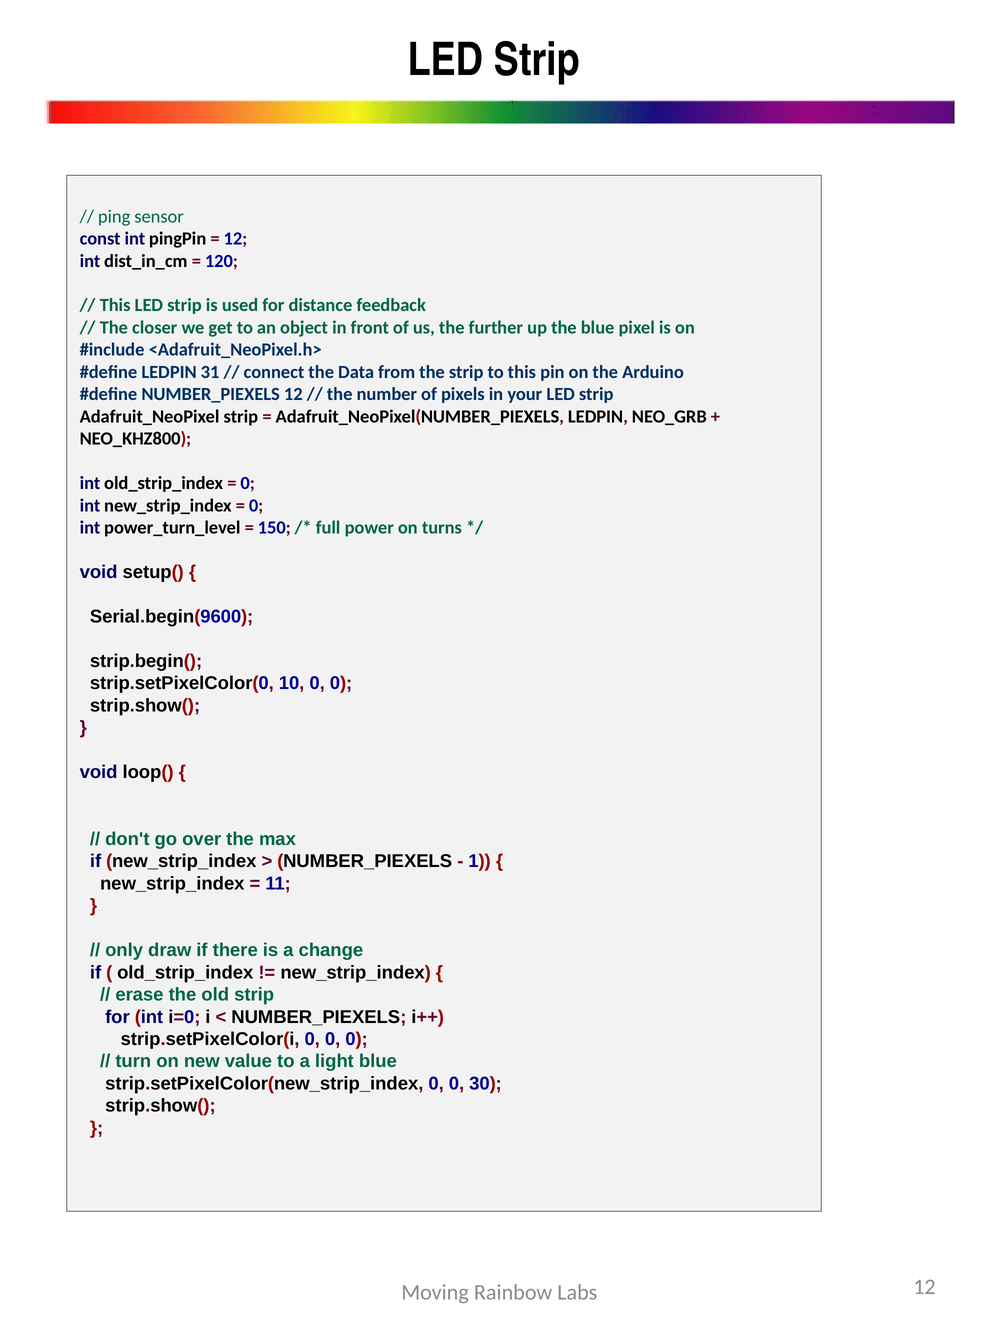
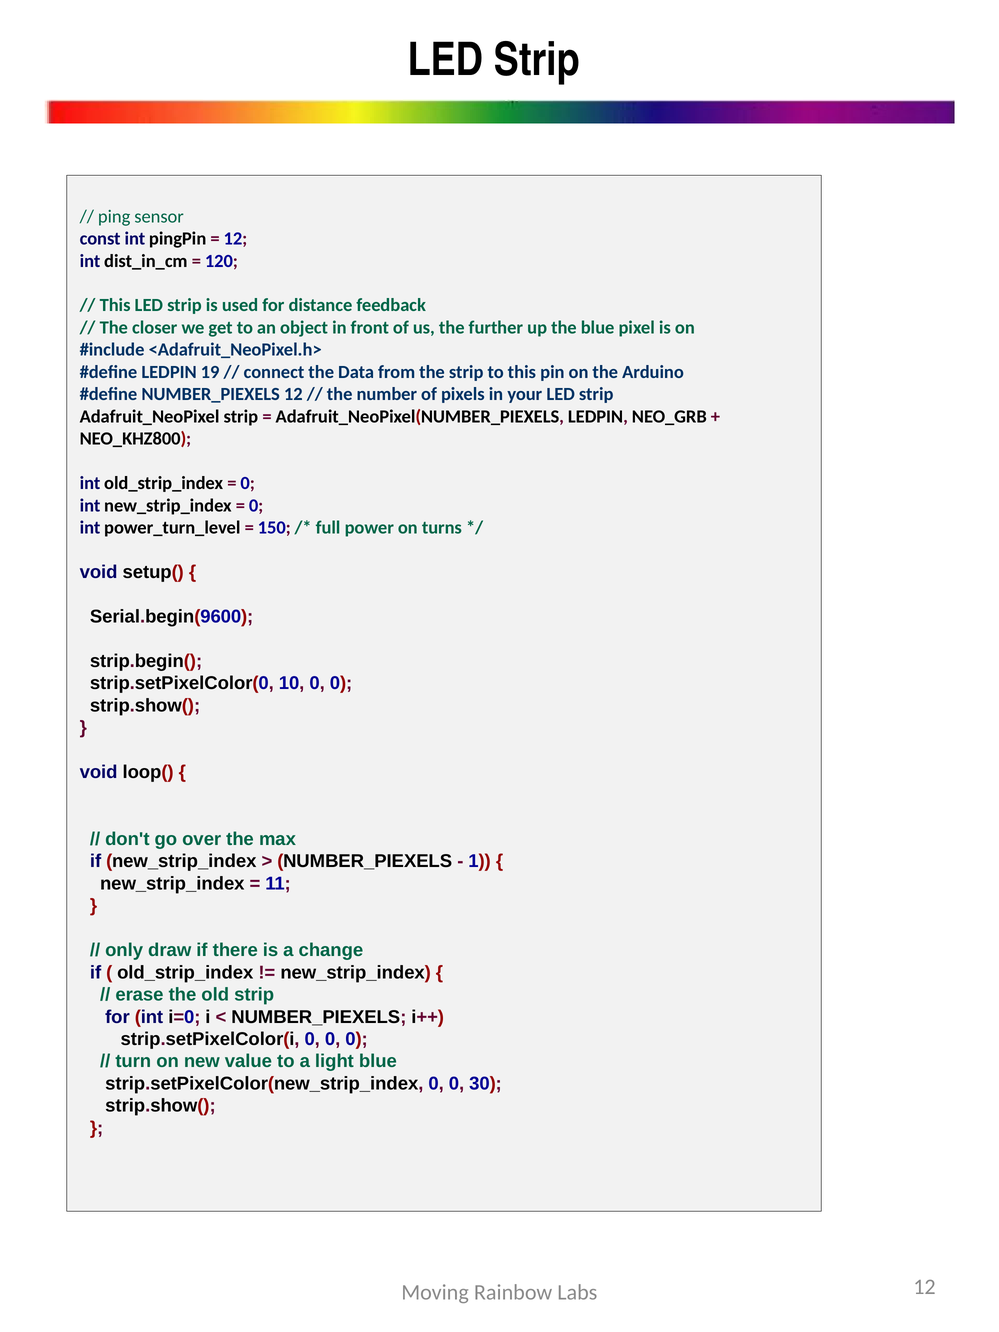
31: 31 -> 19
